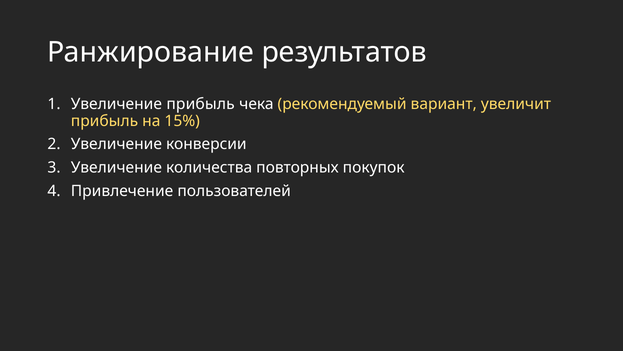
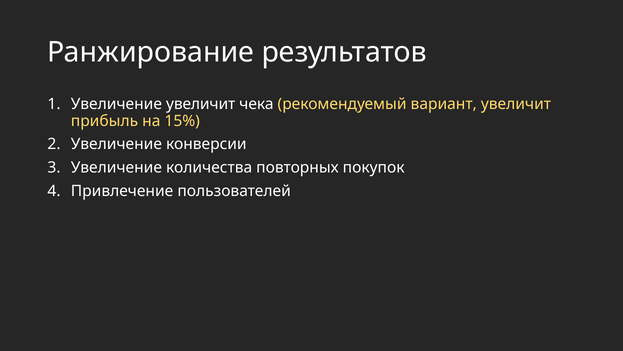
Увеличение прибыль: прибыль -> увеличит
